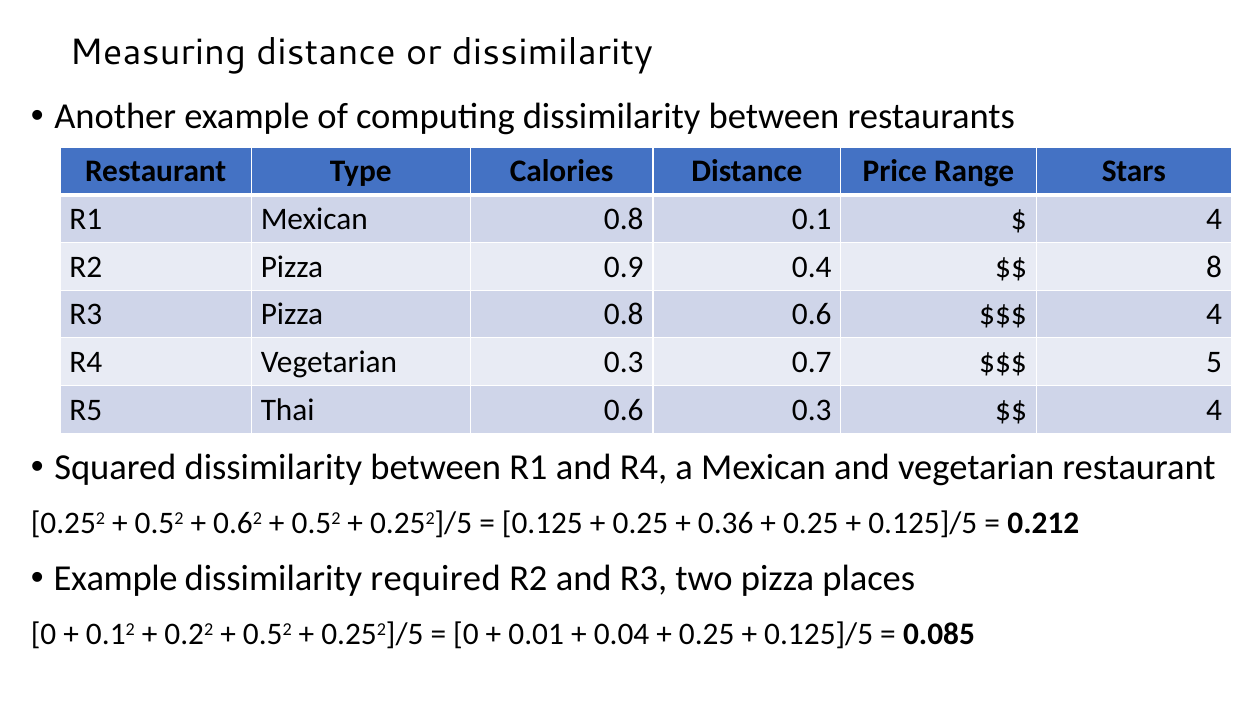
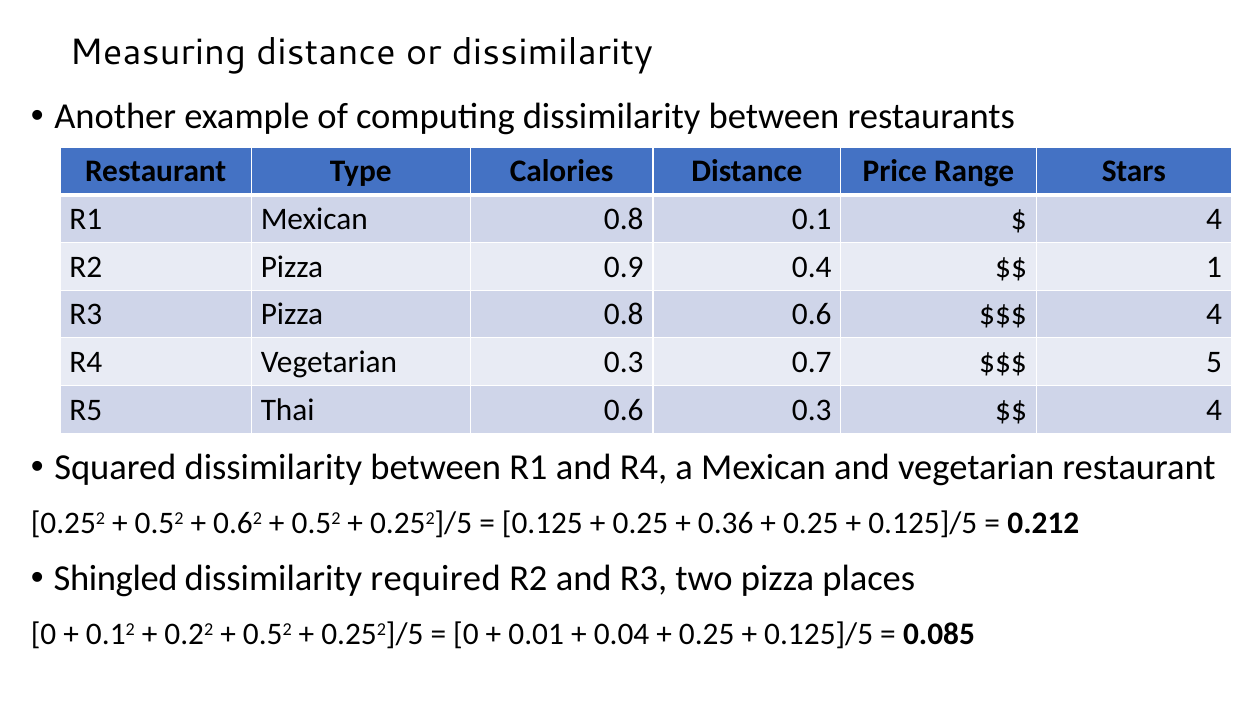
8: 8 -> 1
Example at (116, 579): Example -> Shingled
